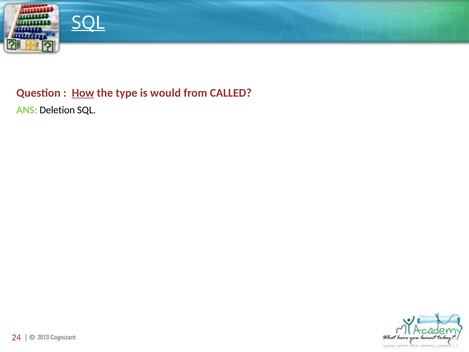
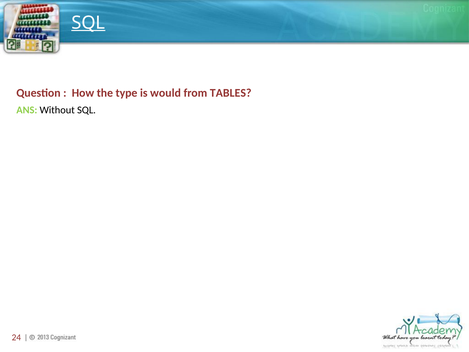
How underline: present -> none
CALLED: CALLED -> TABLES
Deletion: Deletion -> Without
